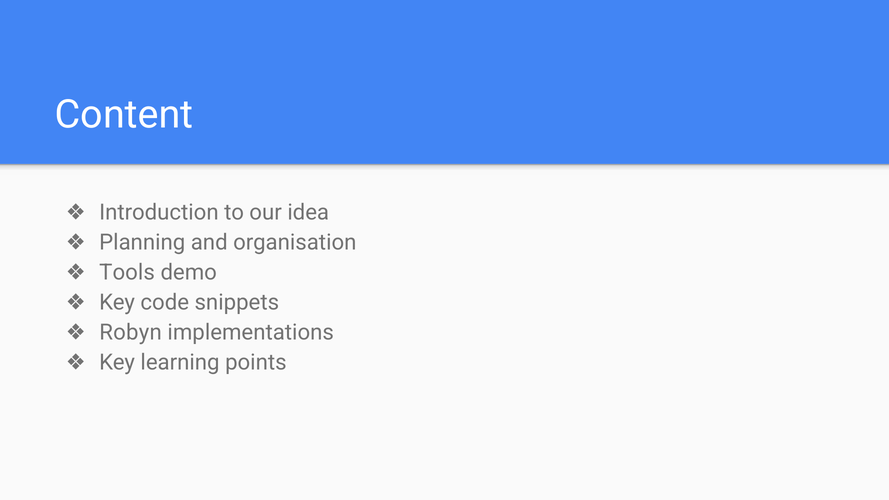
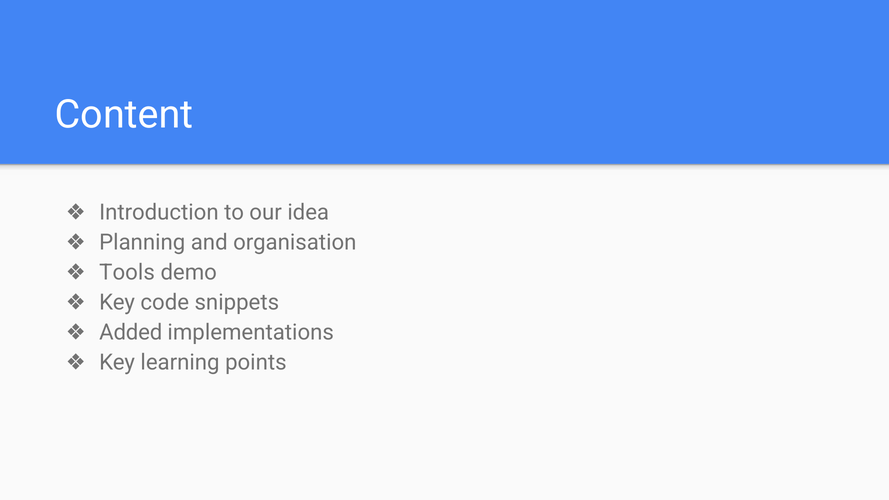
Robyn: Robyn -> Added
